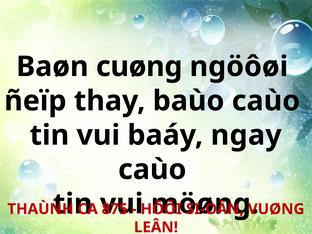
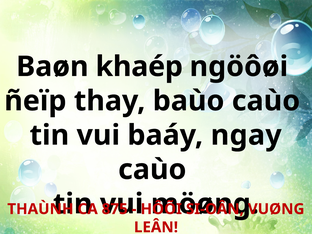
cuøng: cuøng -> khaép
